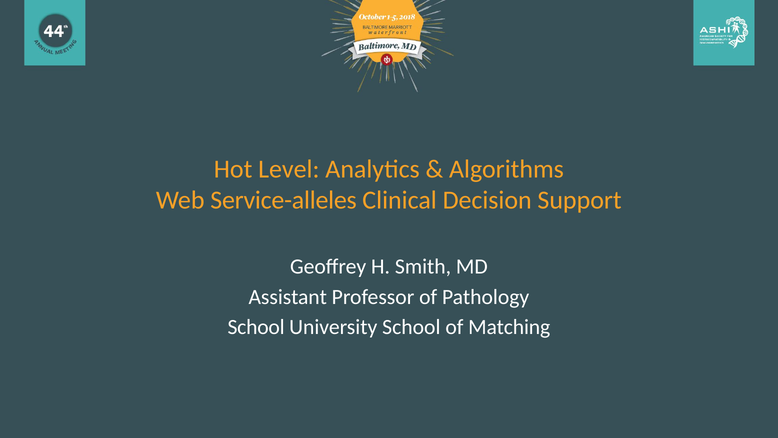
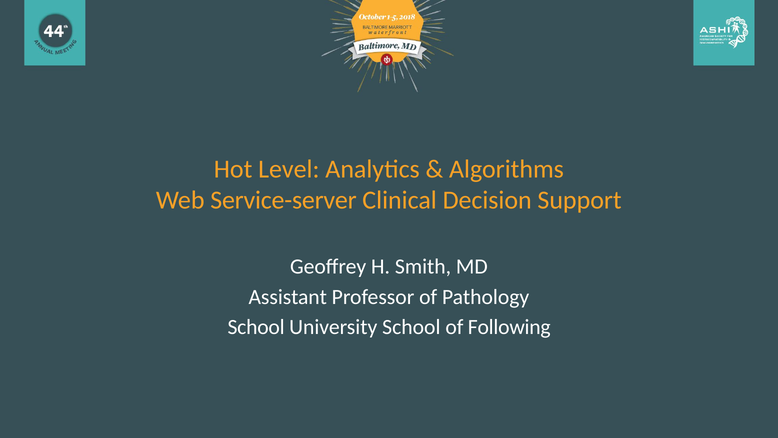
Service-alleles: Service-alleles -> Service-server
Matching: Matching -> Following
